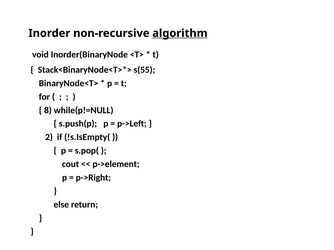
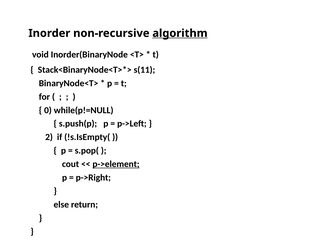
s(55: s(55 -> s(11
8: 8 -> 0
p->element underline: none -> present
